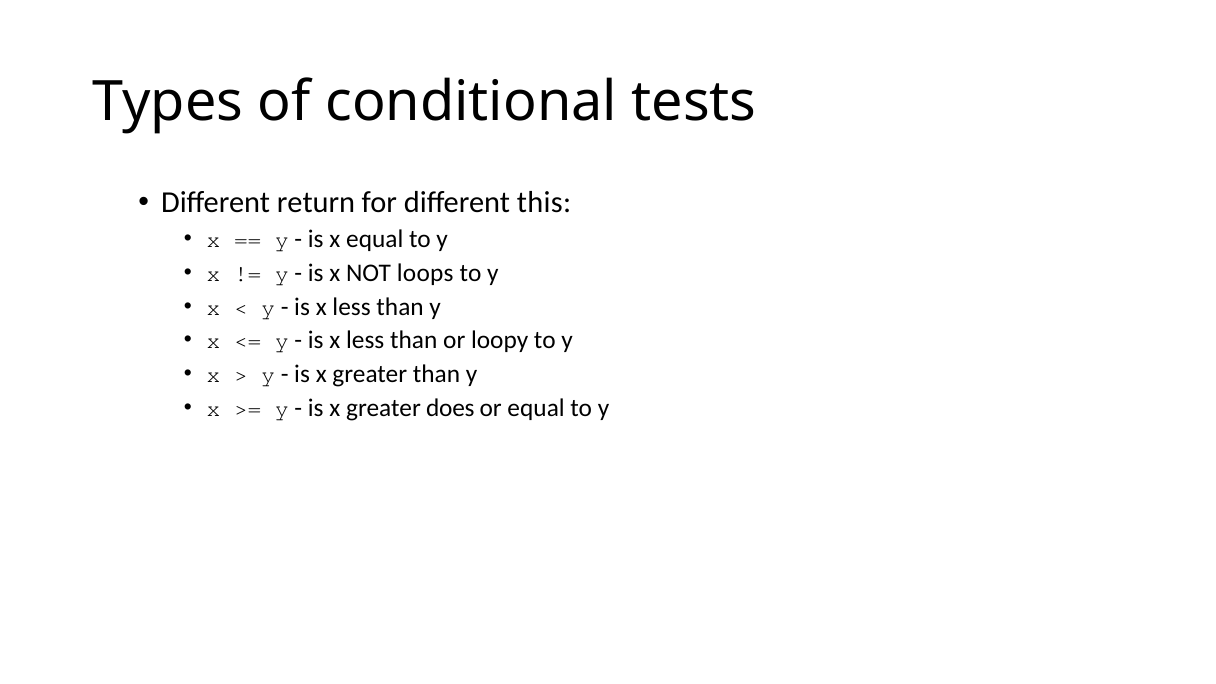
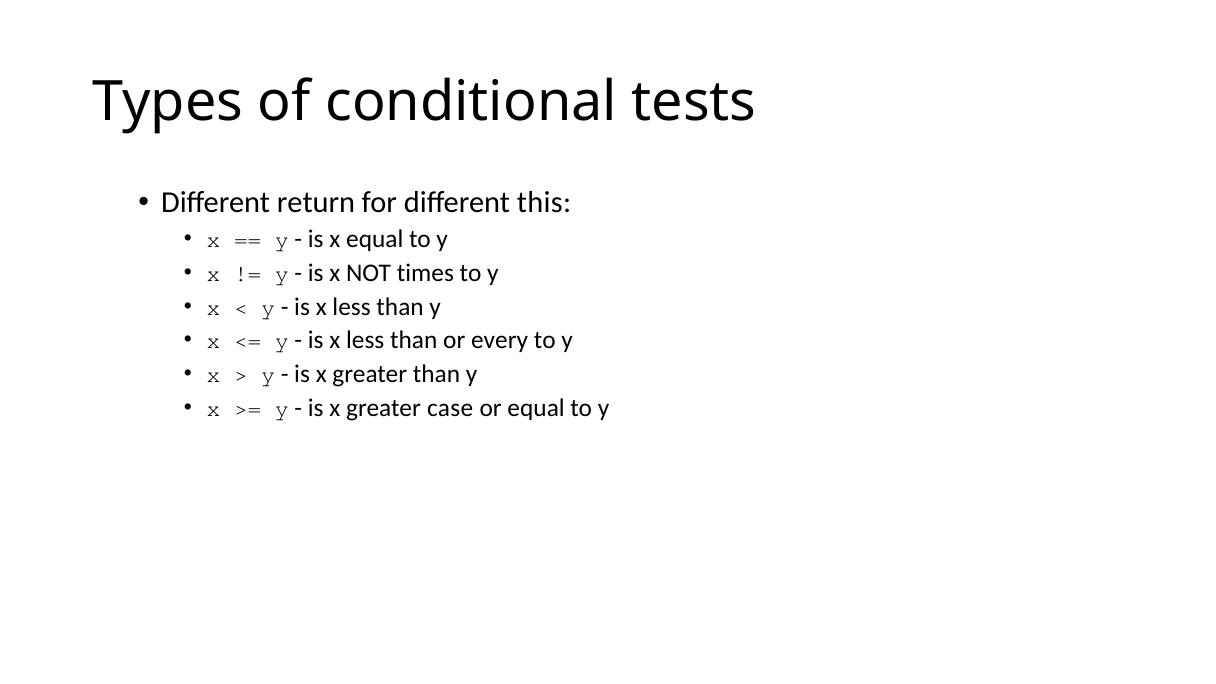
loops: loops -> times
loopy: loopy -> every
does: does -> case
